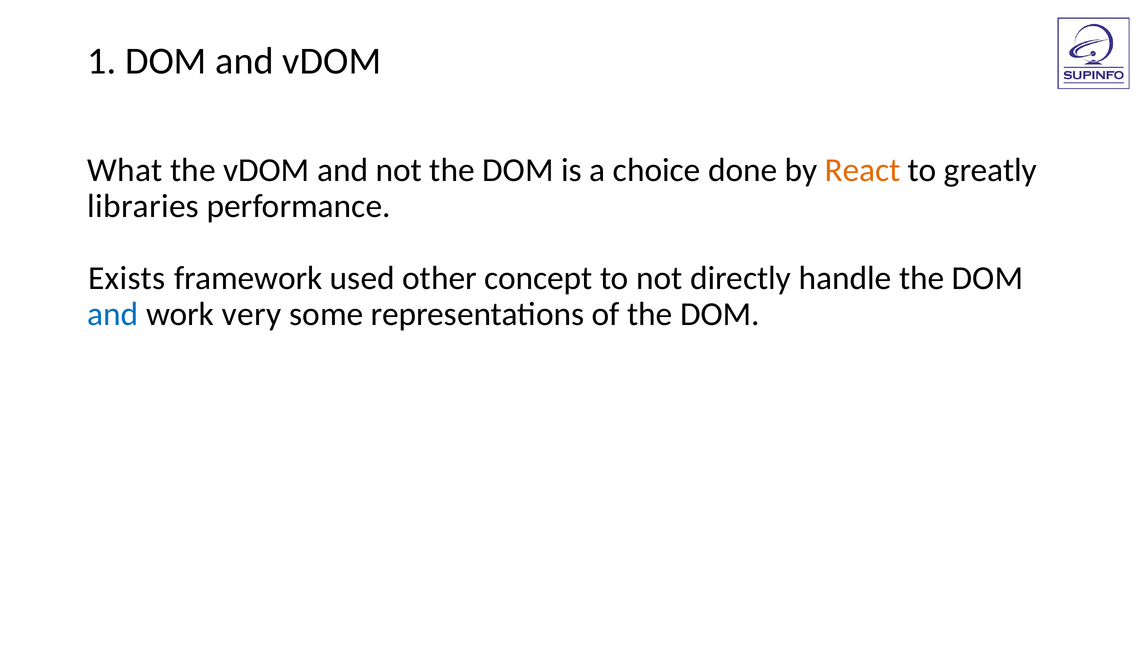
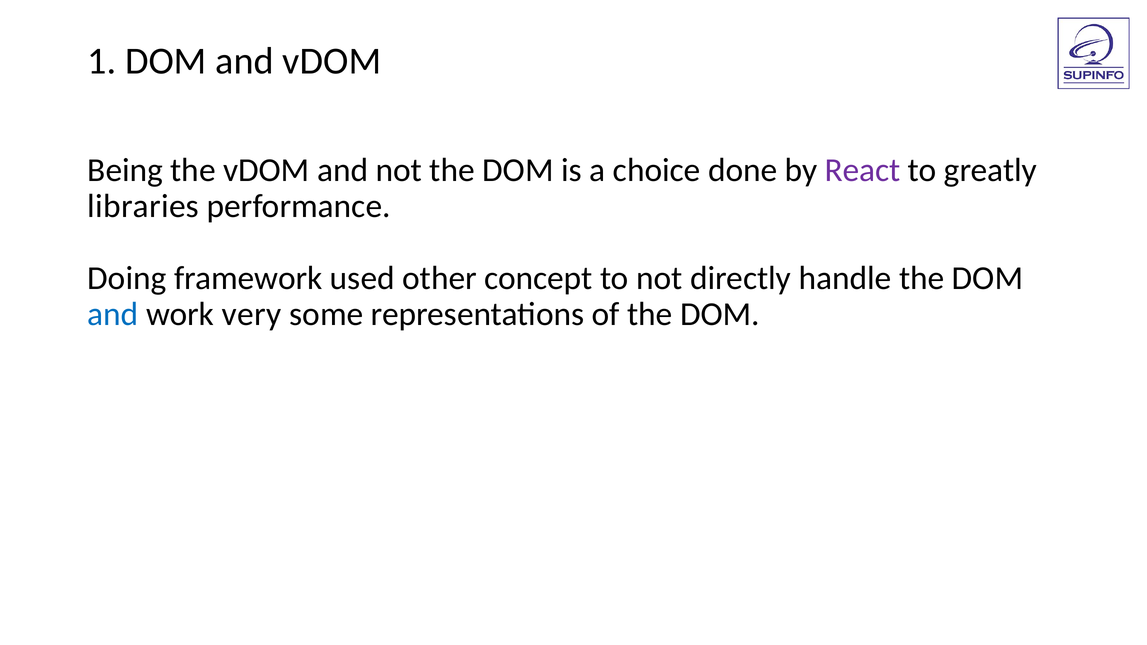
What: What -> Being
React colour: orange -> purple
Exists: Exists -> Doing
